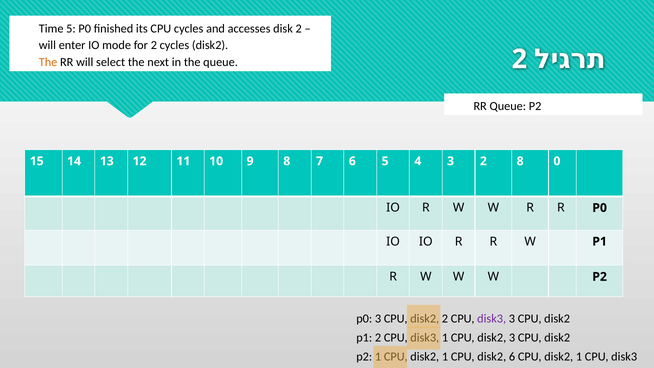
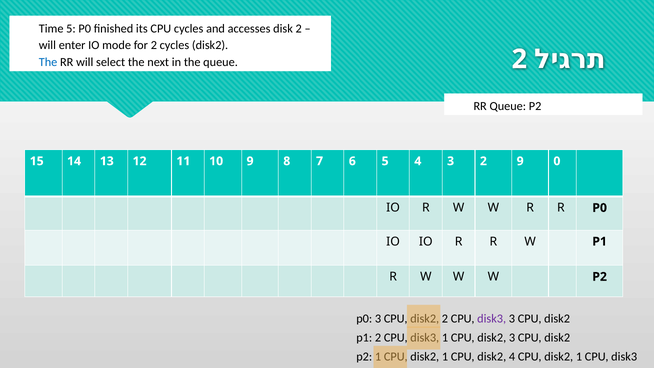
The at (48, 62) colour: orange -> blue
2 8: 8 -> 9
disk2 6: 6 -> 4
